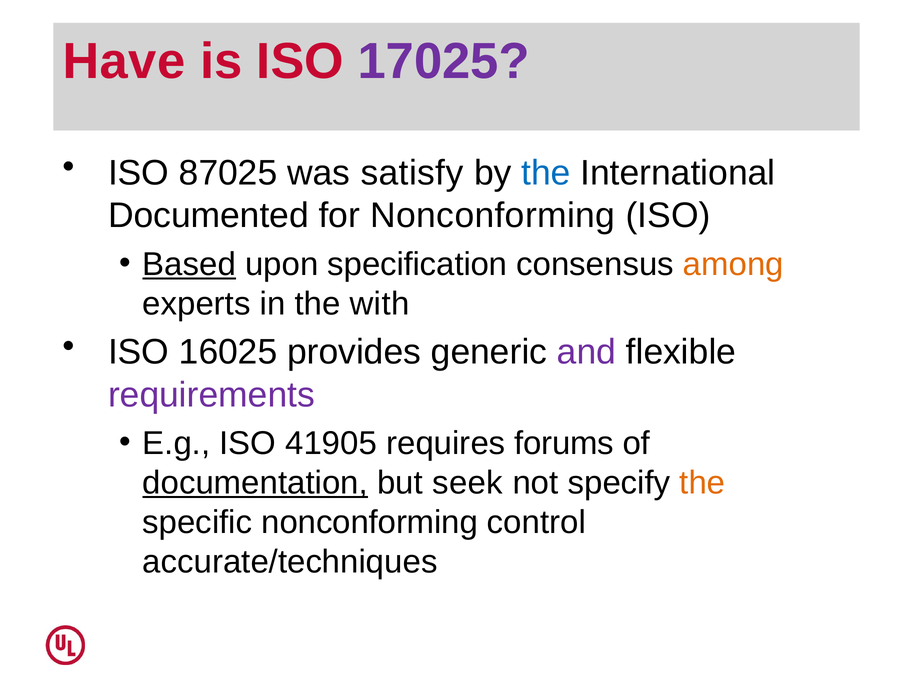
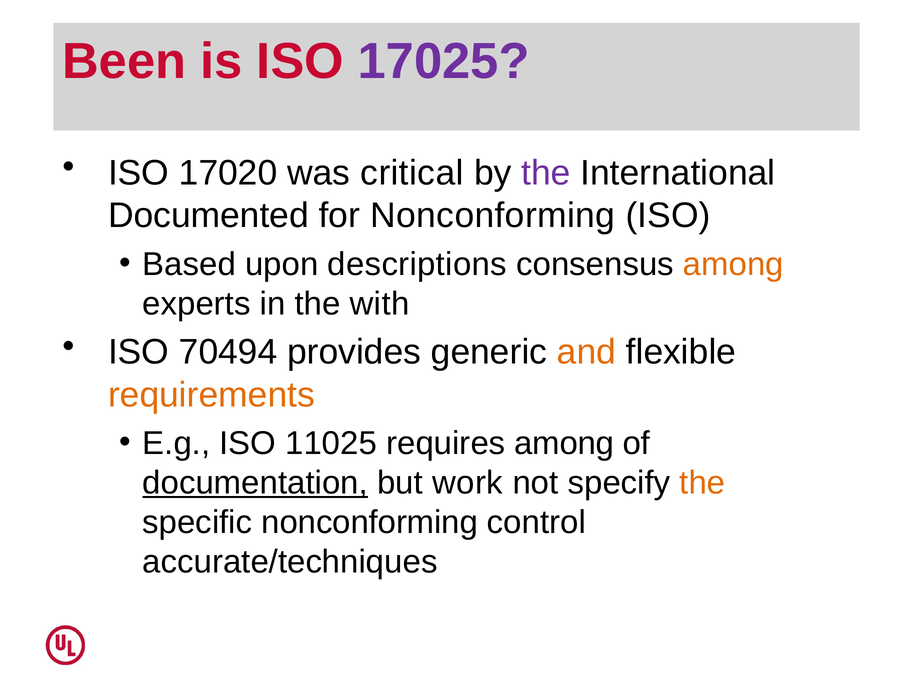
Have: Have -> Been
87025: 87025 -> 17020
satisfy: satisfy -> critical
the at (546, 173) colour: blue -> purple
Based underline: present -> none
specification: specification -> descriptions
16025: 16025 -> 70494
and colour: purple -> orange
requirements colour: purple -> orange
41905: 41905 -> 11025
requires forums: forums -> among
seek: seek -> work
